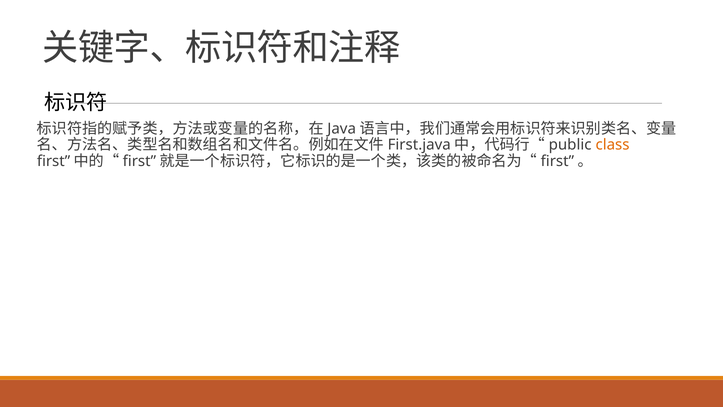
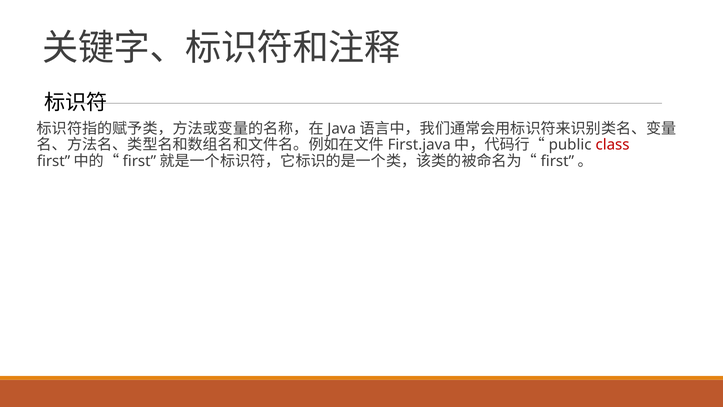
class colour: orange -> red
